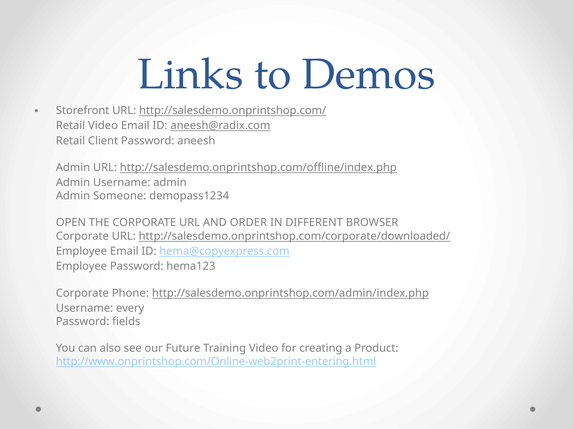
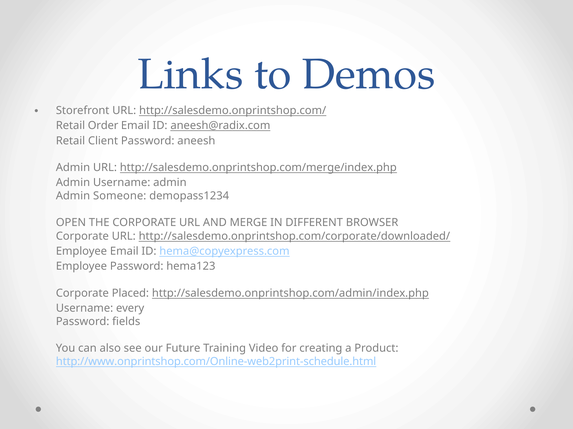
Retail Video: Video -> Order
http://salesdemo.onprintshop.com/offline/index.php: http://salesdemo.onprintshop.com/offline/index.php -> http://salesdemo.onprintshop.com/merge/index.php
ORDER: ORDER -> MERGE
Phone: Phone -> Placed
http://www.onprintshop.com/Online-web2print-entering.html: http://www.onprintshop.com/Online-web2print-entering.html -> http://www.onprintshop.com/Online-web2print-schedule.html
